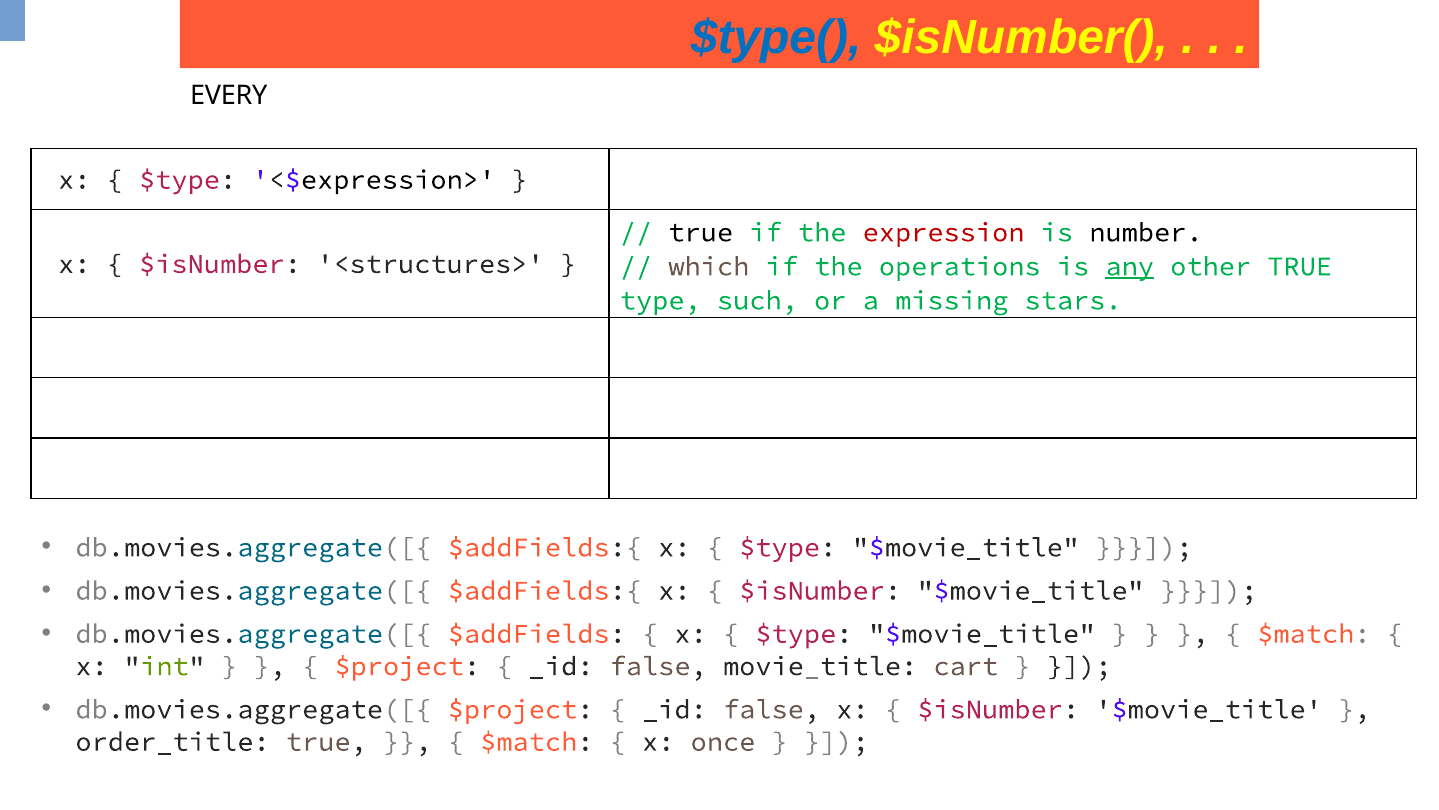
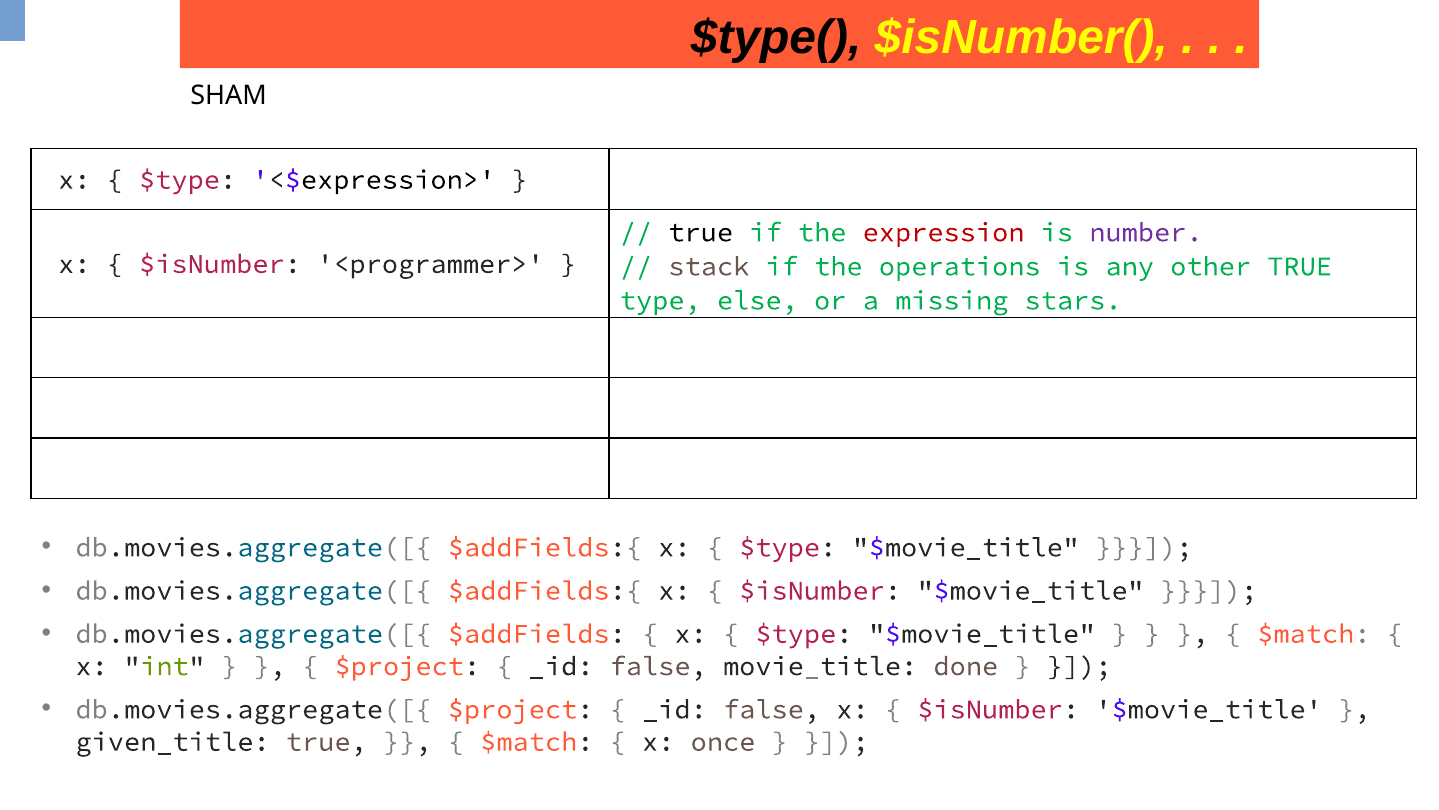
$type( colour: blue -> black
EVERY: EVERY -> SHAM
number colour: black -> purple
<structures>: <structures> -> <programmer>
which: which -> stack
any underline: present -> none
such: such -> else
cart: cart -> done
order_title: order_title -> given_title
